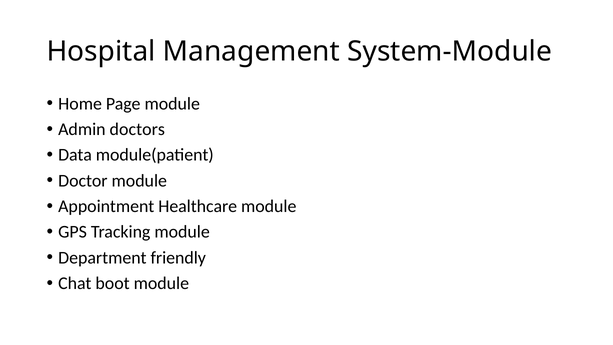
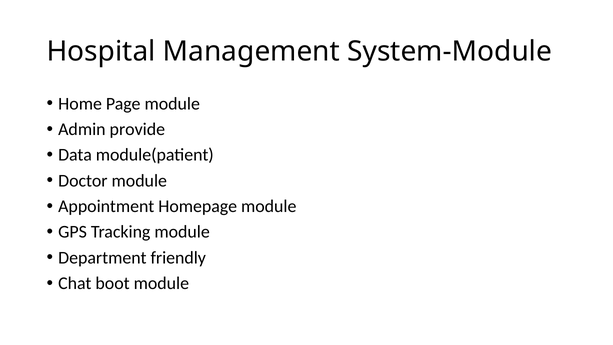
doctors: doctors -> provide
Healthcare: Healthcare -> Homepage
